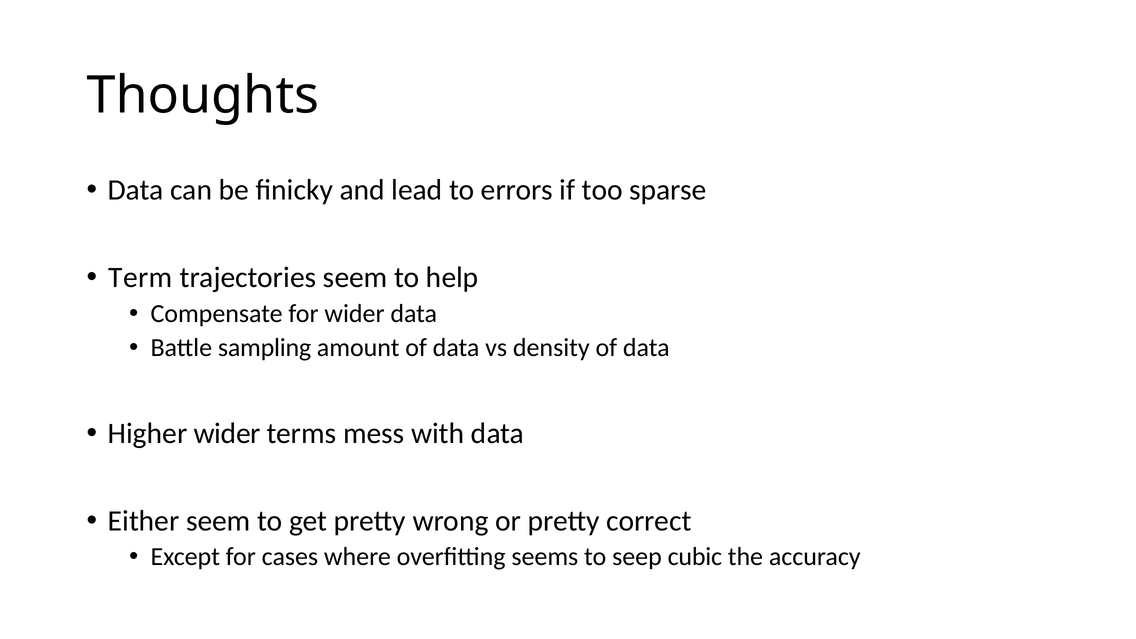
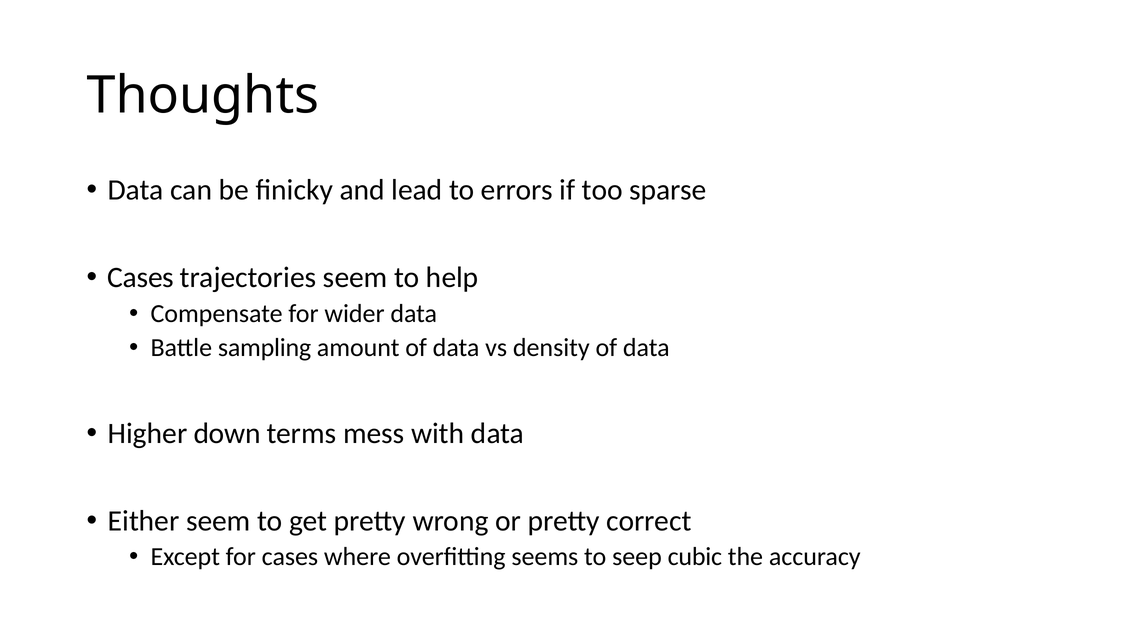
Term at (140, 278): Term -> Cases
Higher wider: wider -> down
